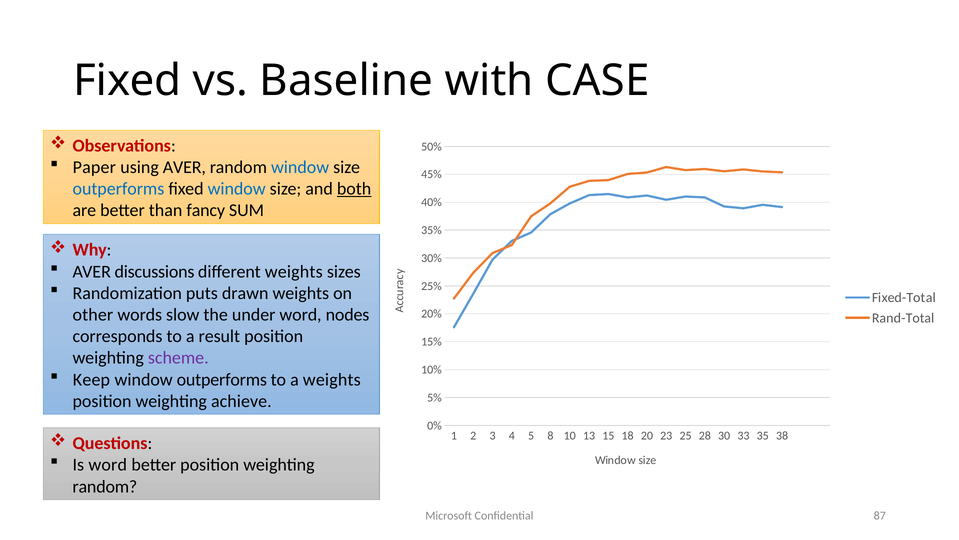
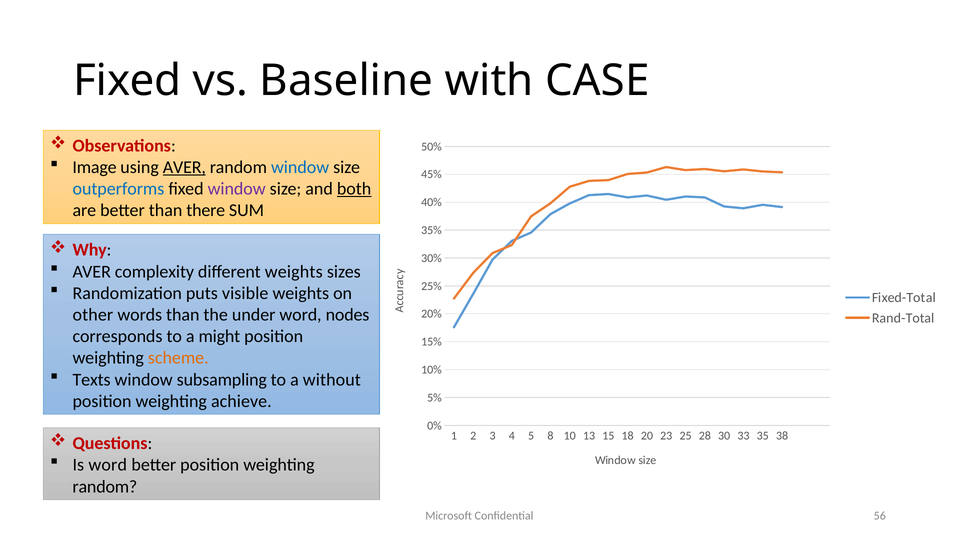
Paper: Paper -> Image
AVER at (184, 167) underline: none -> present
window at (237, 189) colour: blue -> purple
fancy: fancy -> there
discussions: discussions -> complexity
drawn: drawn -> visible
words slow: slow -> than
result: result -> might
scheme colour: purple -> orange
Keep: Keep -> Texts
window outperforms: outperforms -> subsampling
a weights: weights -> without
87: 87 -> 56
